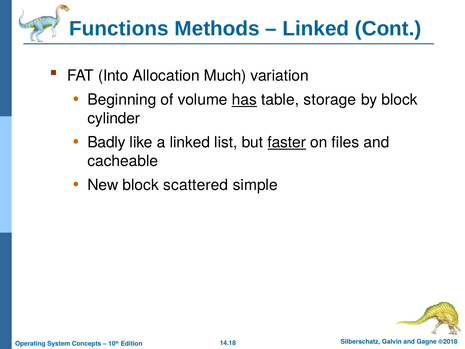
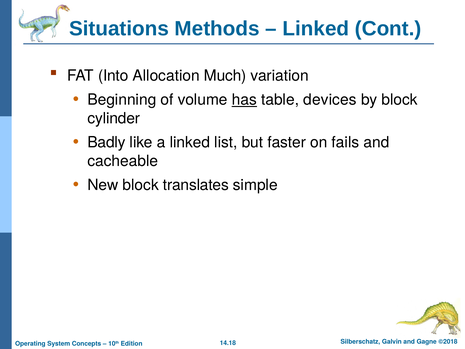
Functions: Functions -> Situations
storage: storage -> devices
faster underline: present -> none
files: files -> fails
scattered: scattered -> translates
